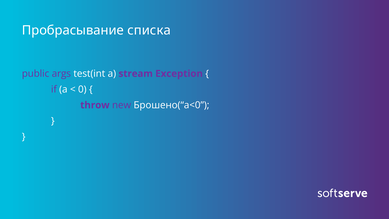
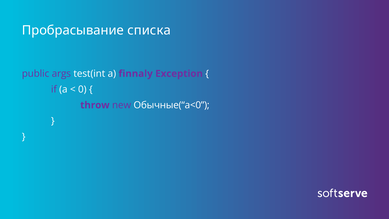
stream: stream -> finnaly
Брошено(“a<0: Брошено(“a<0 -> Обычные(“a<0
